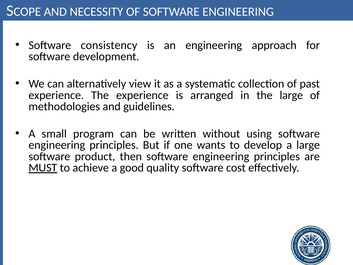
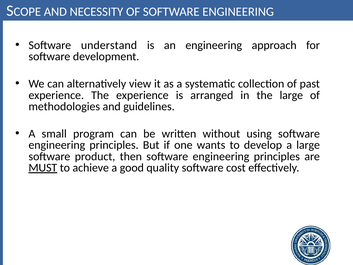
consistency: consistency -> understand
